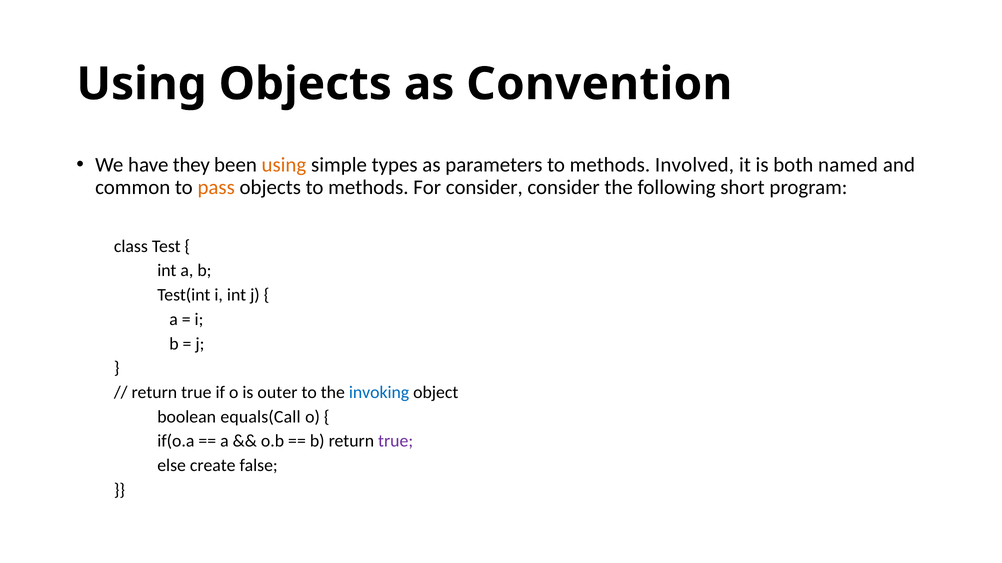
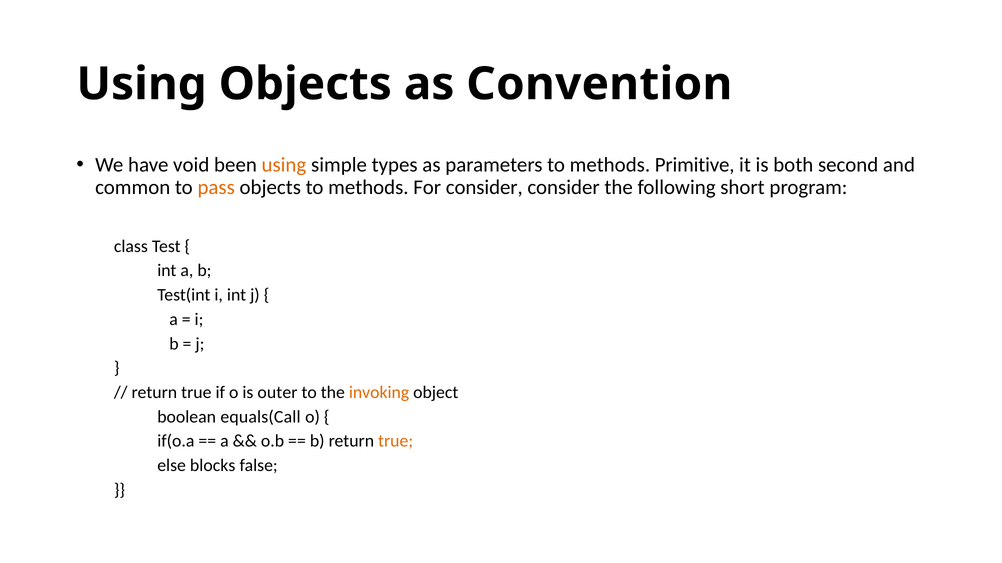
they: they -> void
Involved: Involved -> Primitive
named: named -> second
invoking colour: blue -> orange
true at (396, 442) colour: purple -> orange
create: create -> blocks
